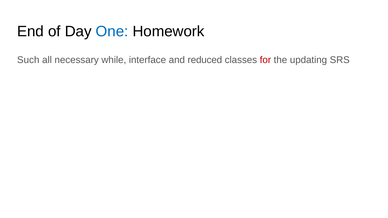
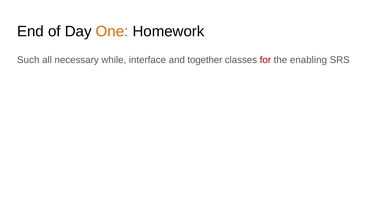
One colour: blue -> orange
reduced: reduced -> together
updating: updating -> enabling
